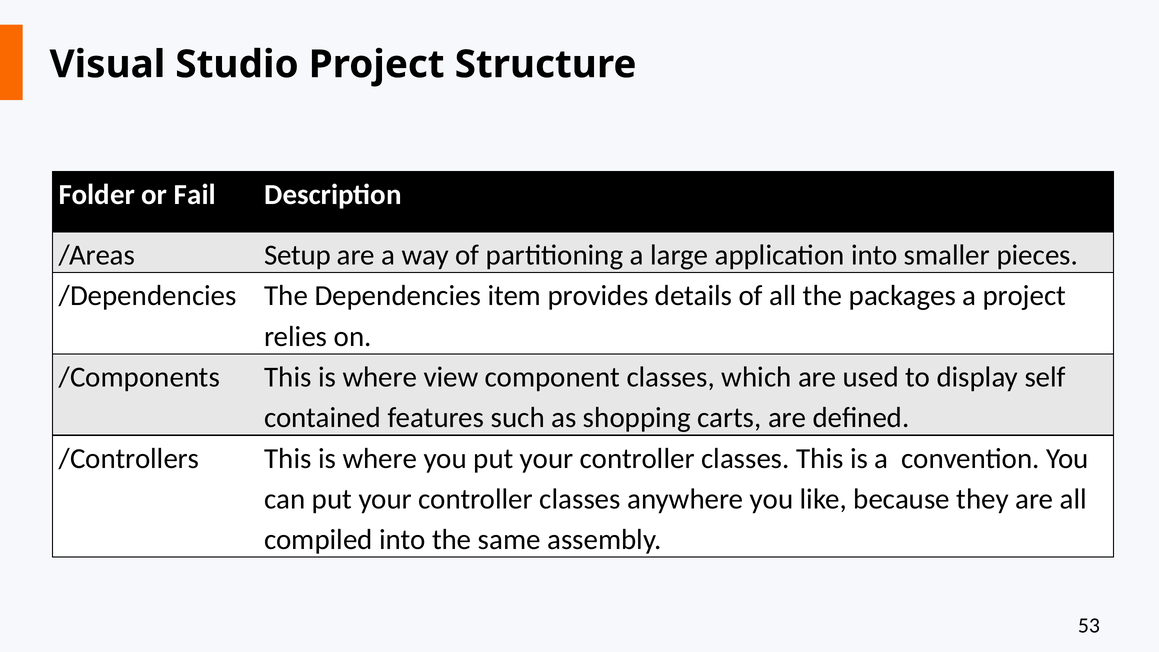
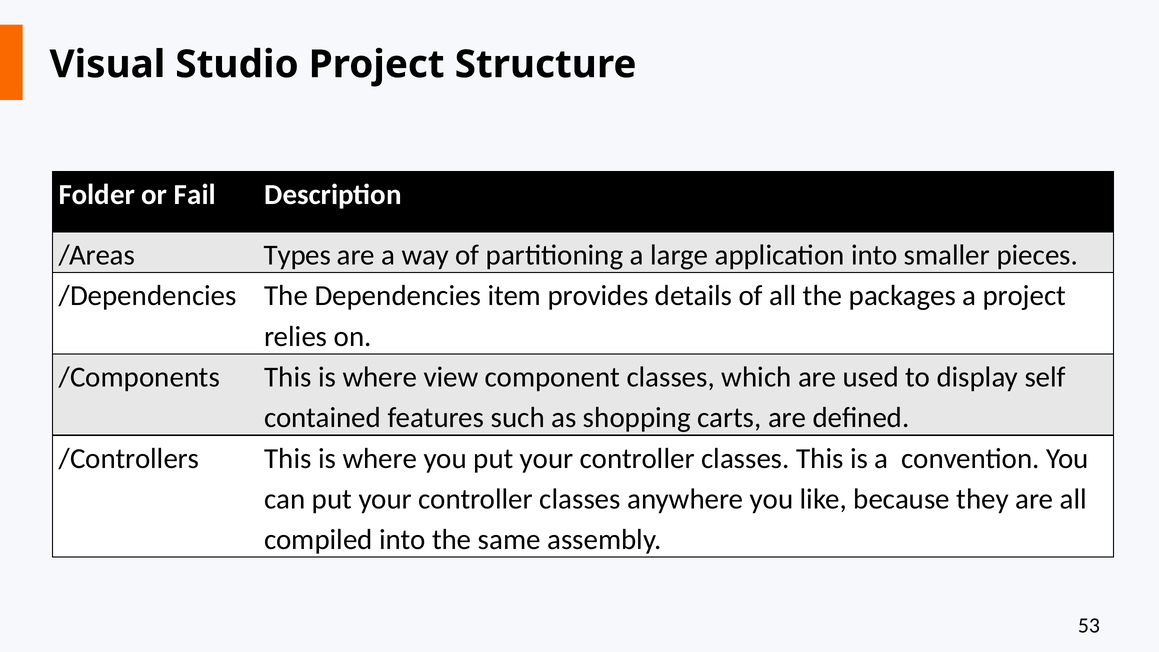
Setup: Setup -> Types
